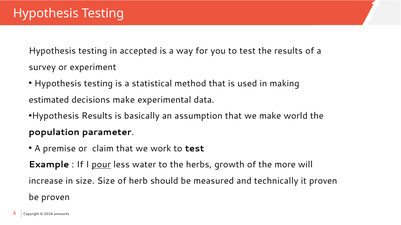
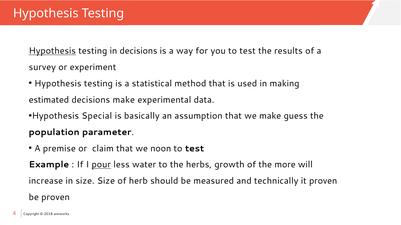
Hypothesis at (52, 51) underline: none -> present
in accepted: accepted -> decisions
Hypothesis Results: Results -> Special
world: world -> guess
work: work -> noon
